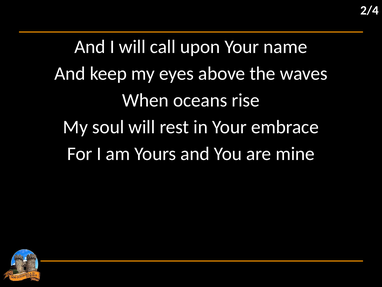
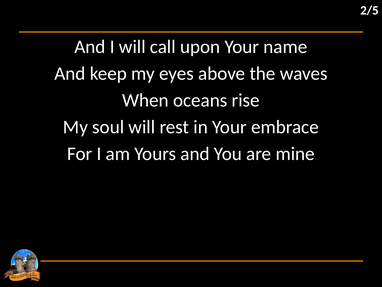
2/4: 2/4 -> 2/5
